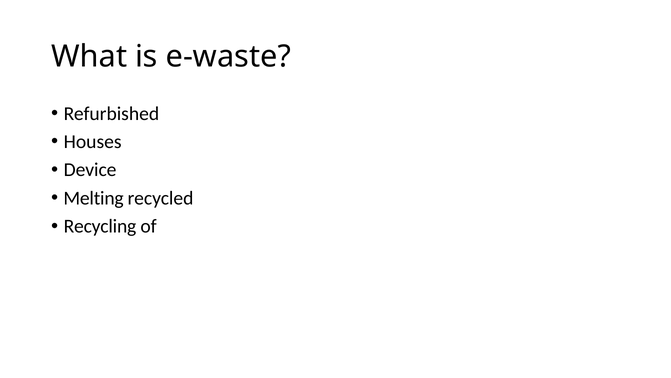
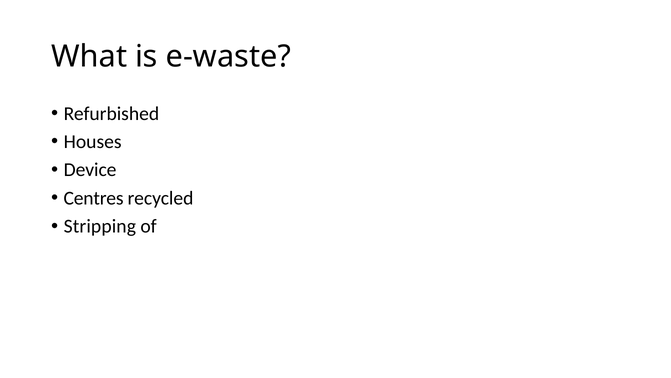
Melting: Melting -> Centres
Recycling: Recycling -> Stripping
